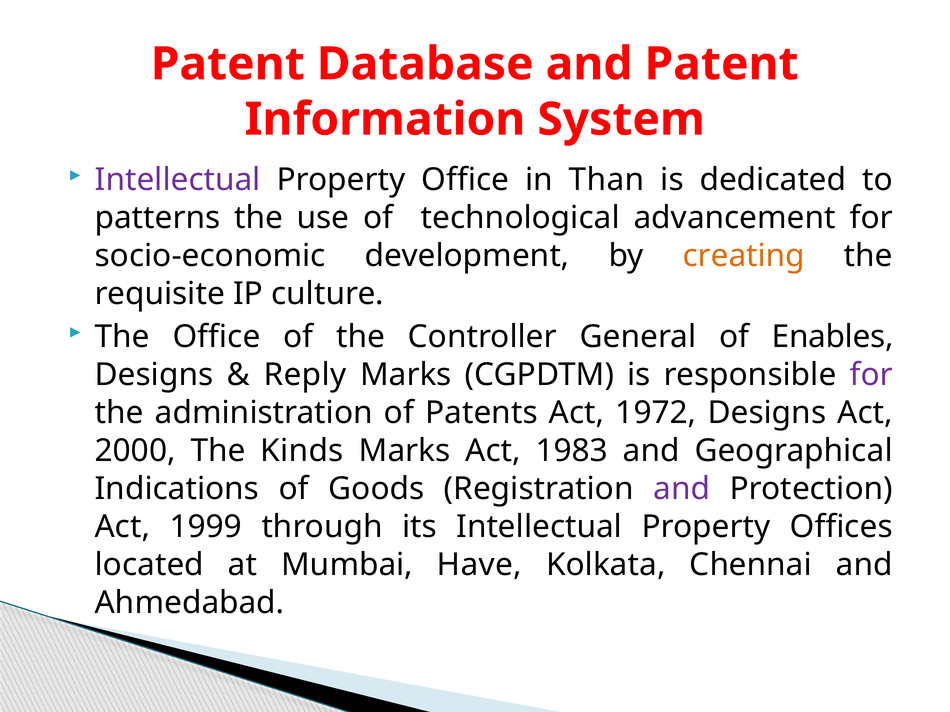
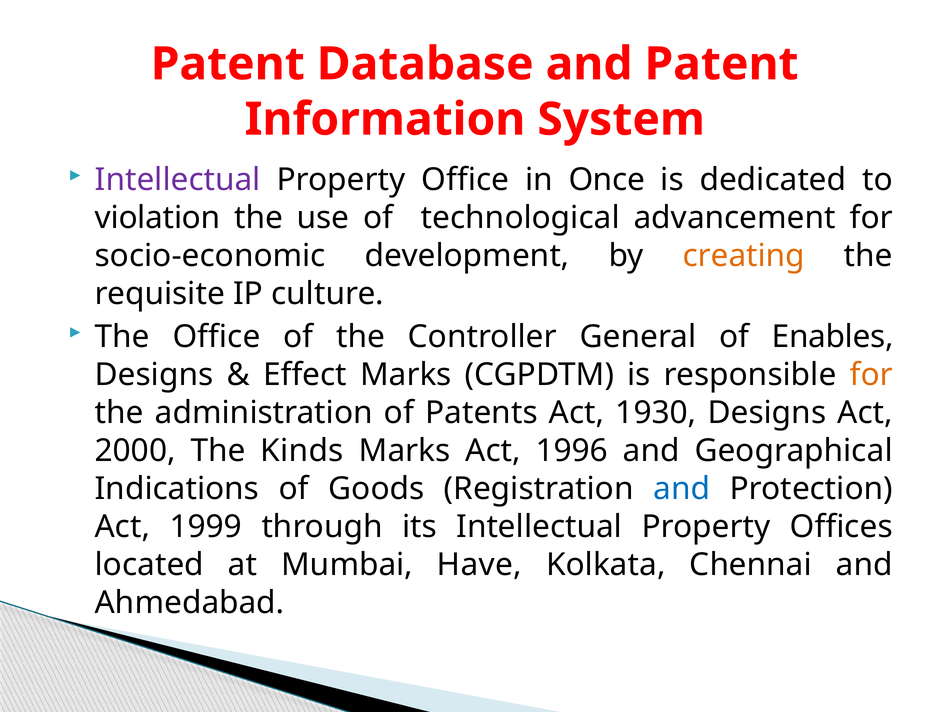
Than: Than -> Once
patterns: patterns -> violation
Reply: Reply -> Effect
for at (871, 375) colour: purple -> orange
1972: 1972 -> 1930
1983: 1983 -> 1996
and at (682, 489) colour: purple -> blue
